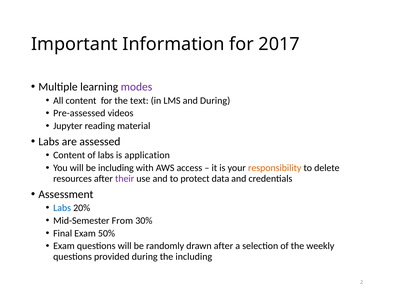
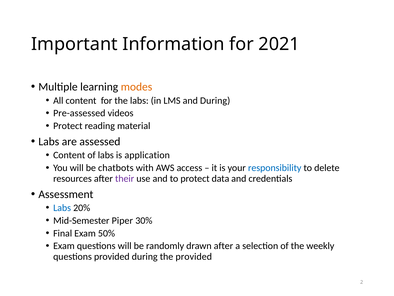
2017: 2017 -> 2021
modes colour: purple -> orange
the text: text -> labs
Jupyter at (68, 126): Jupyter -> Protect
be including: including -> chatbots
responsibility colour: orange -> blue
From: From -> Piper
the including: including -> provided
